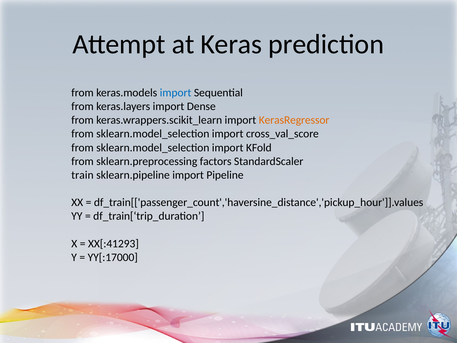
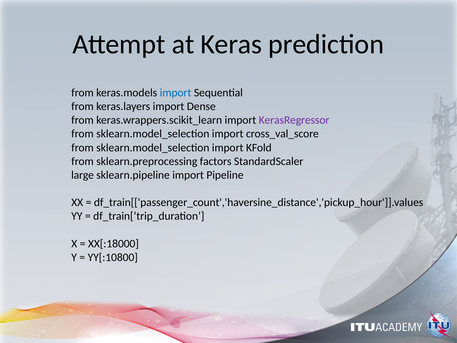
KerasRegressor colour: orange -> purple
train: train -> large
XX[:41293: XX[:41293 -> XX[:18000
YY[:17000: YY[:17000 -> YY[:10800
